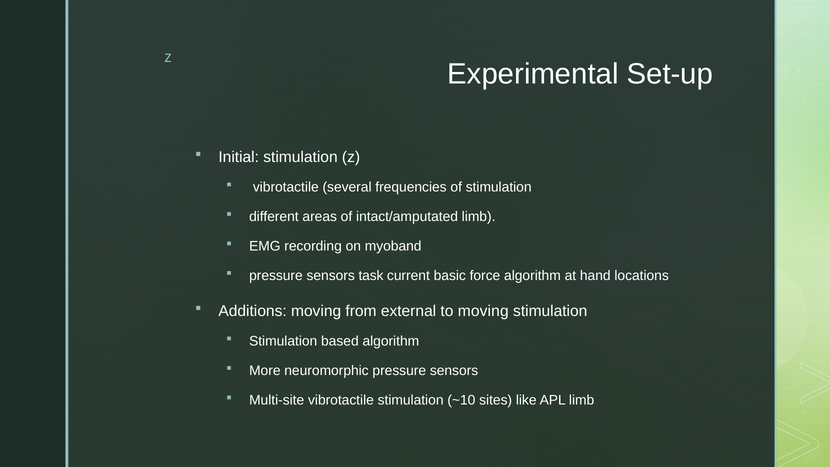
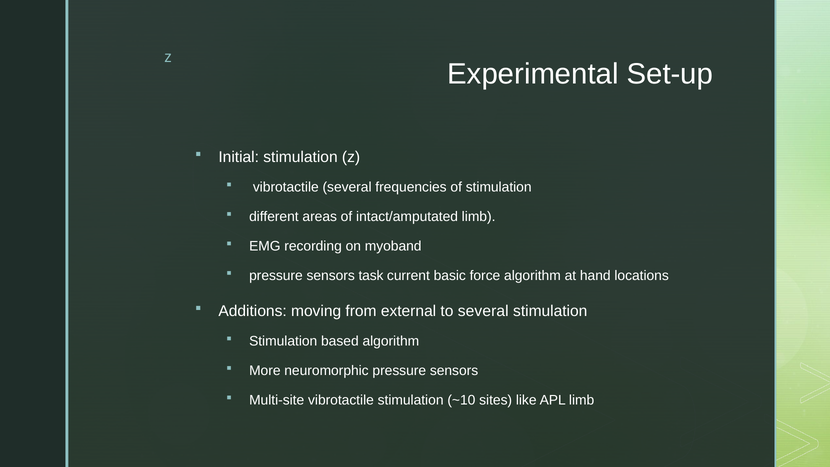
to moving: moving -> several
